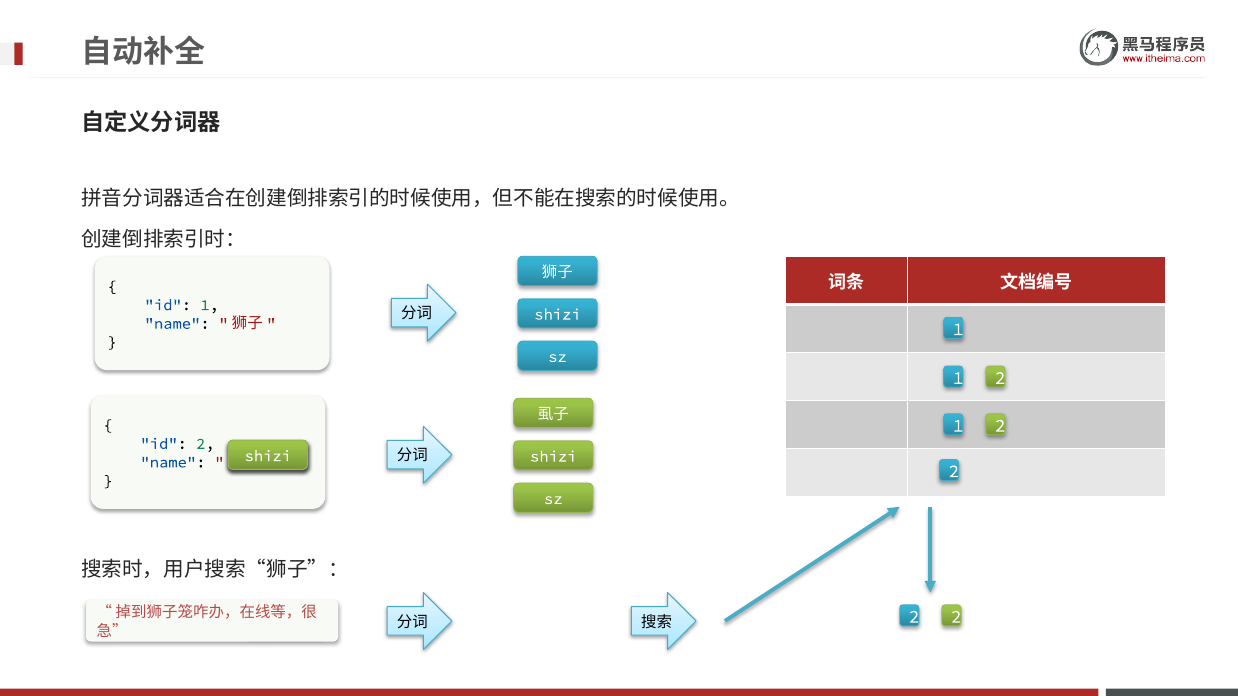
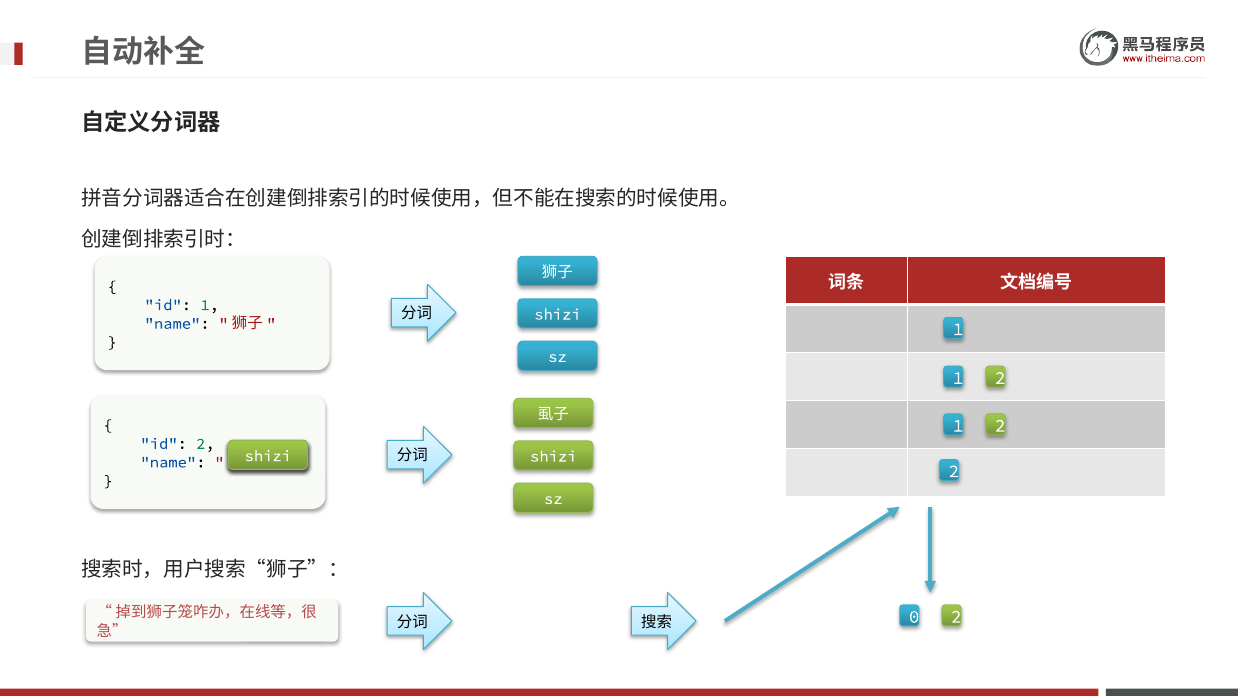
2 at (914, 617): 2 -> 0
